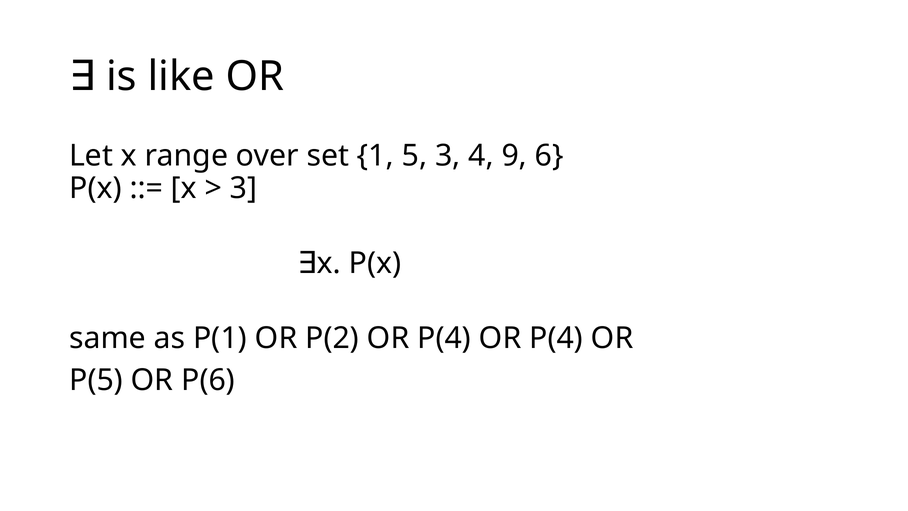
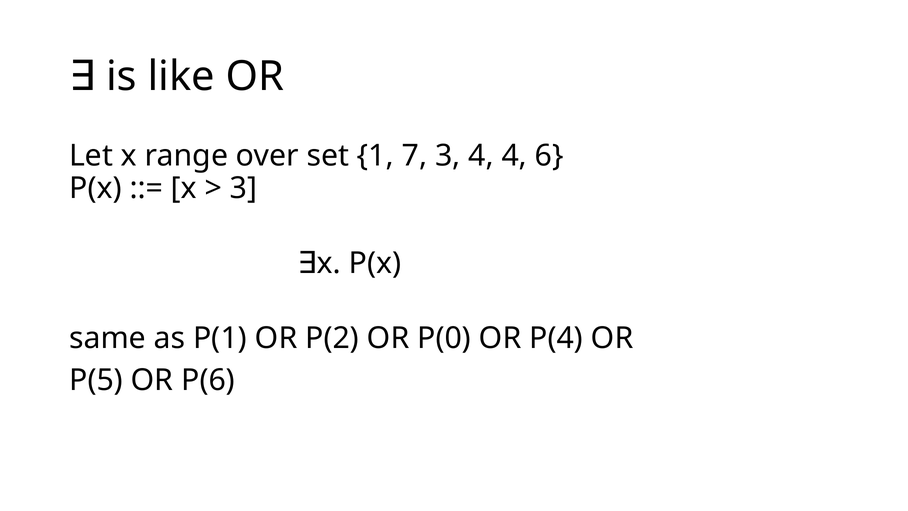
5: 5 -> 7
4 9: 9 -> 4
P(2 OR P(4: P(4 -> P(0
